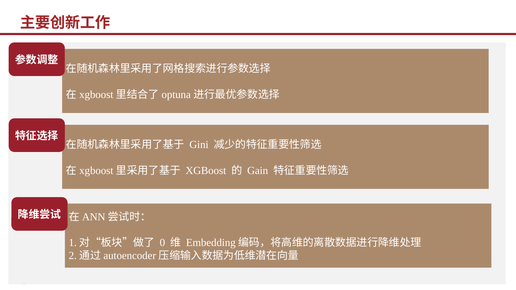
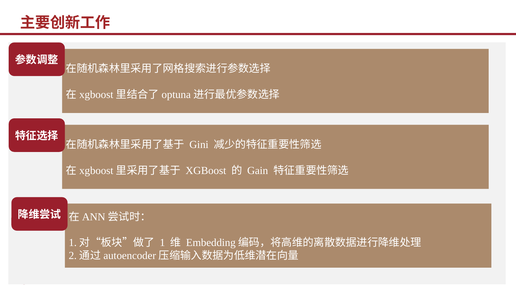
0: 0 -> 1
